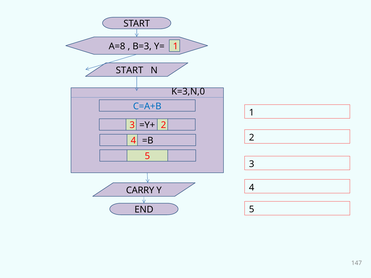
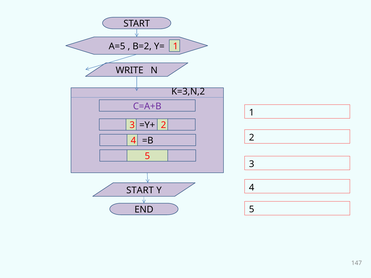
A=8: A=8 -> A=5
B=3: B=3 -> B=2
START at (130, 70): START -> WRITE
K=3,N,0: K=3,N,0 -> K=3,N,2
C=A+B colour: blue -> purple
CARRY at (140, 190): CARRY -> START
